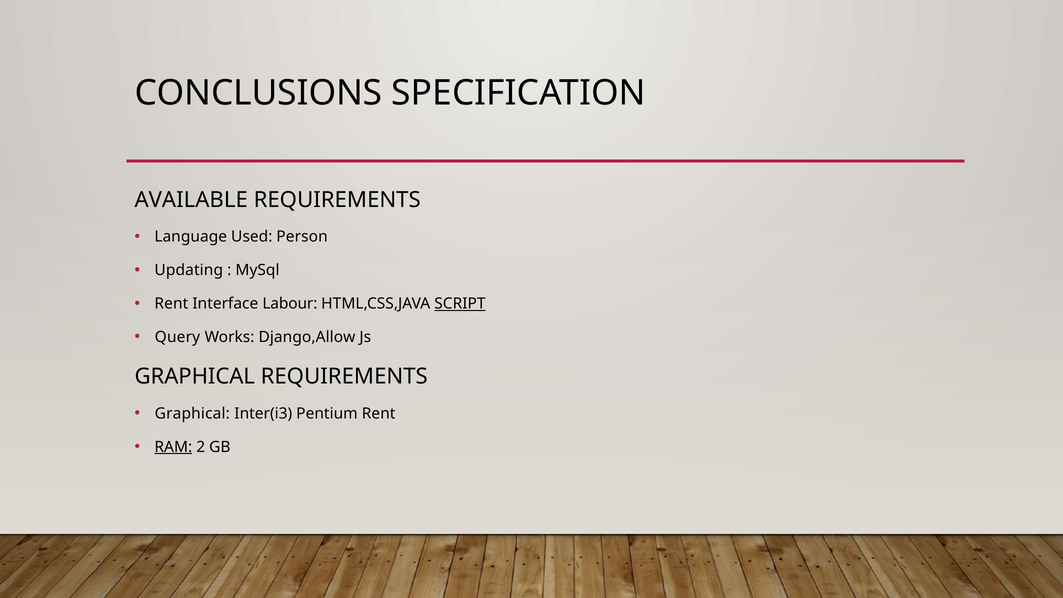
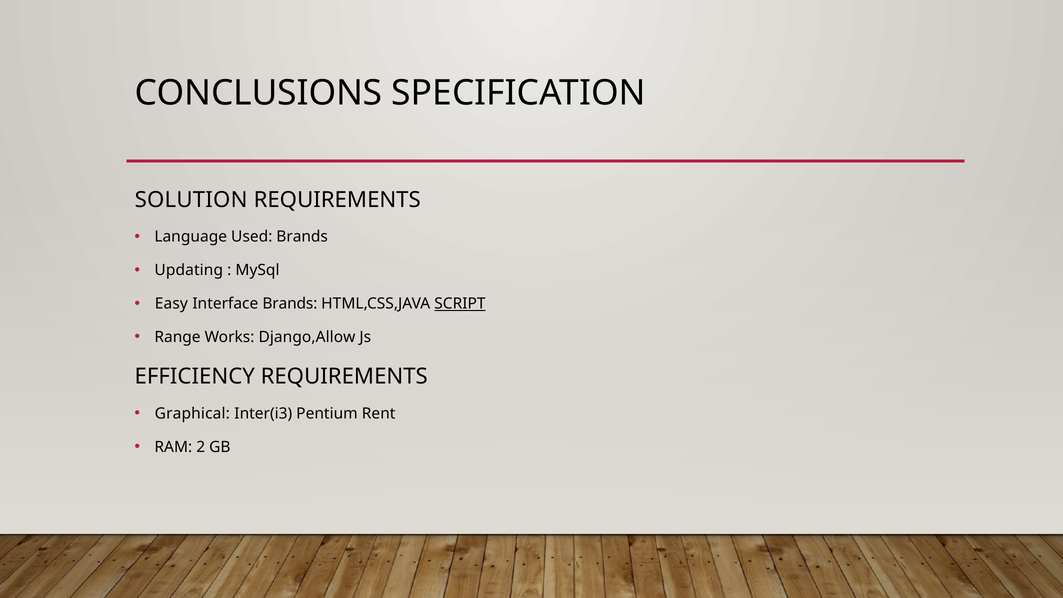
AVAILABLE: AVAILABLE -> SOLUTION
Used Person: Person -> Brands
Rent at (171, 304): Rent -> Easy
Interface Labour: Labour -> Brands
Query: Query -> Range
GRAPHICAL at (195, 377): GRAPHICAL -> EFFICIENCY
RAM underline: present -> none
